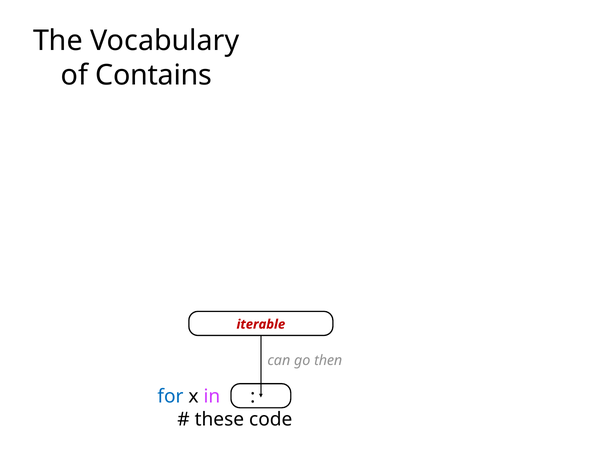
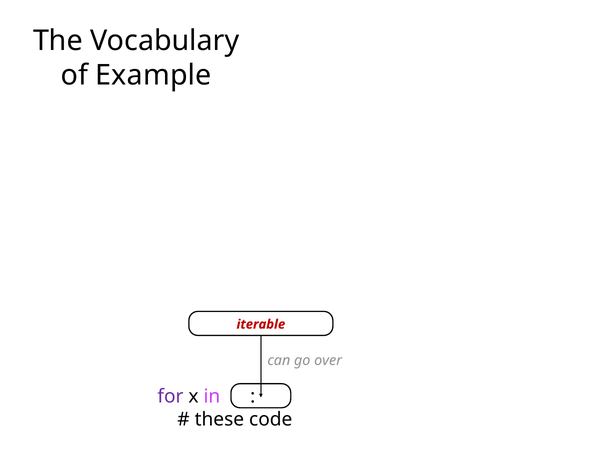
Contains: Contains -> Example
then: then -> over
for colour: blue -> purple
